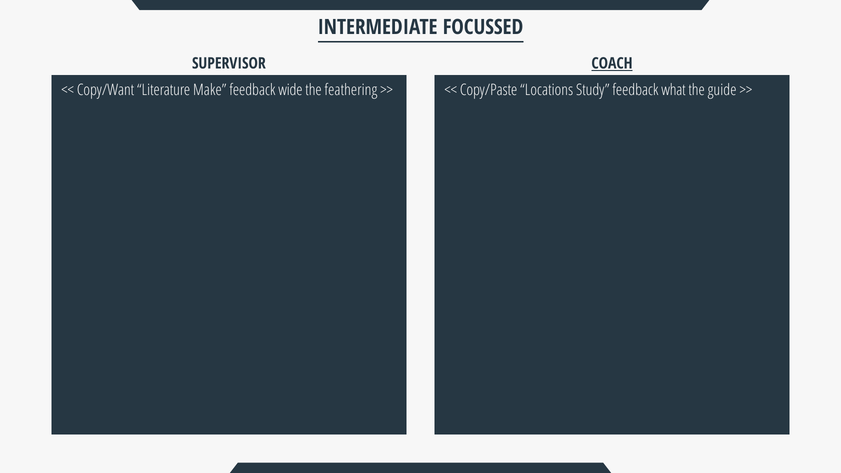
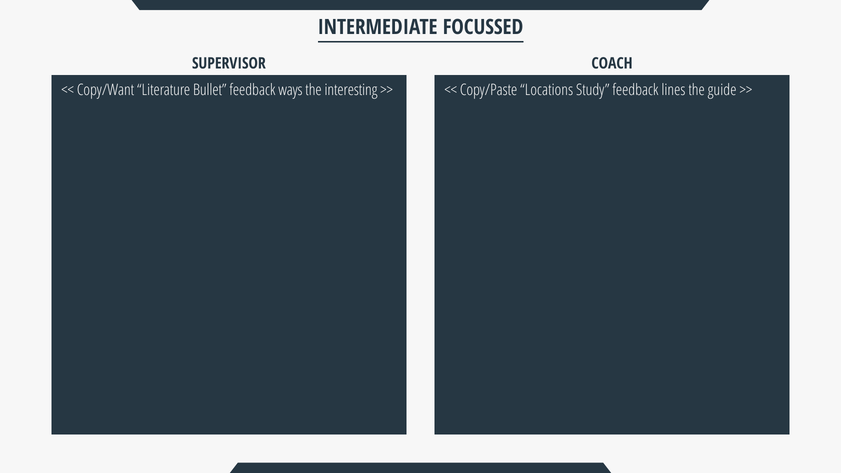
COACH underline: present -> none
Make: Make -> Bullet
wide: wide -> ways
feathering: feathering -> interesting
what: what -> lines
